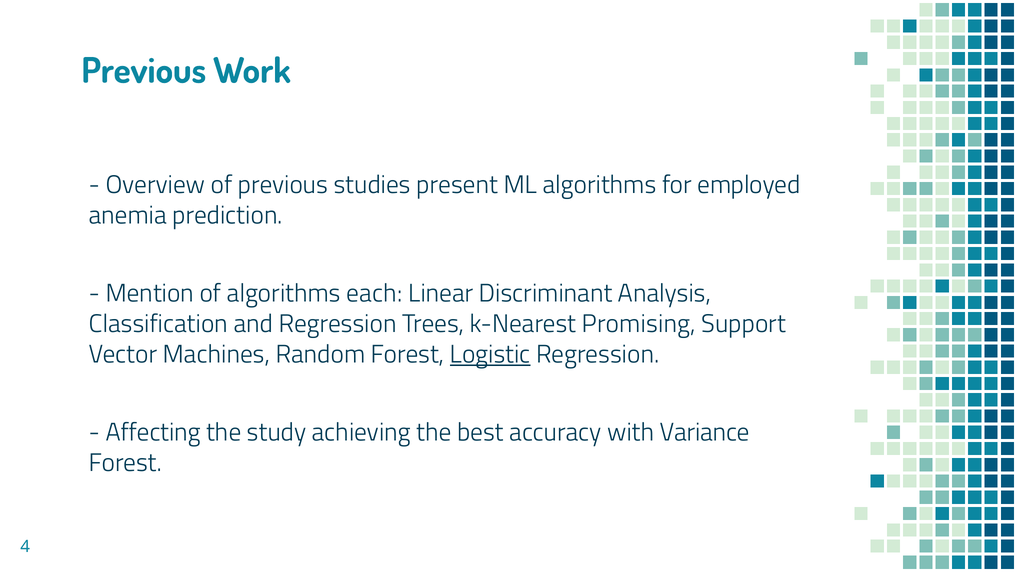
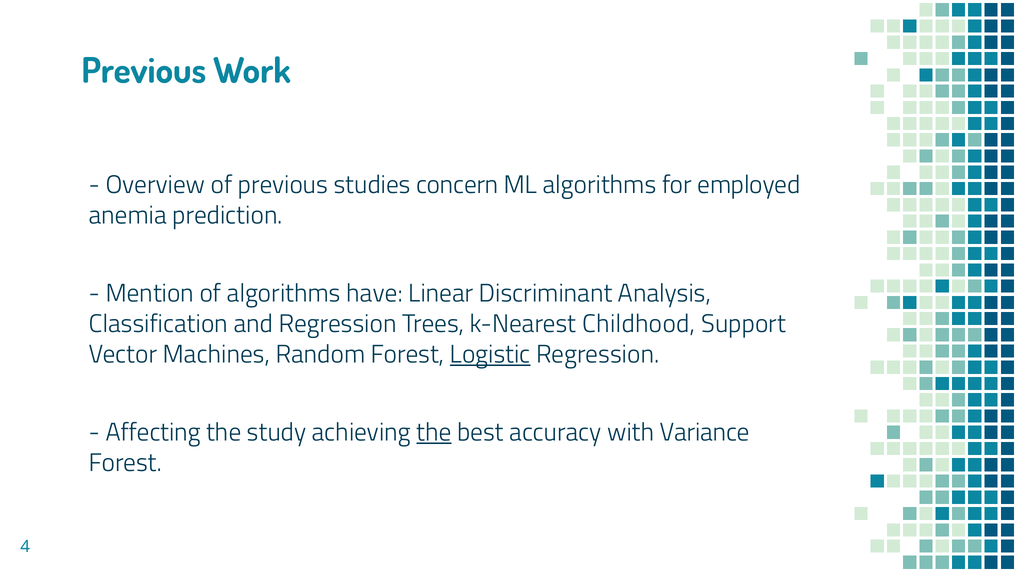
present: present -> concern
each: each -> have
Promising: Promising -> Childhood
the at (434, 432) underline: none -> present
